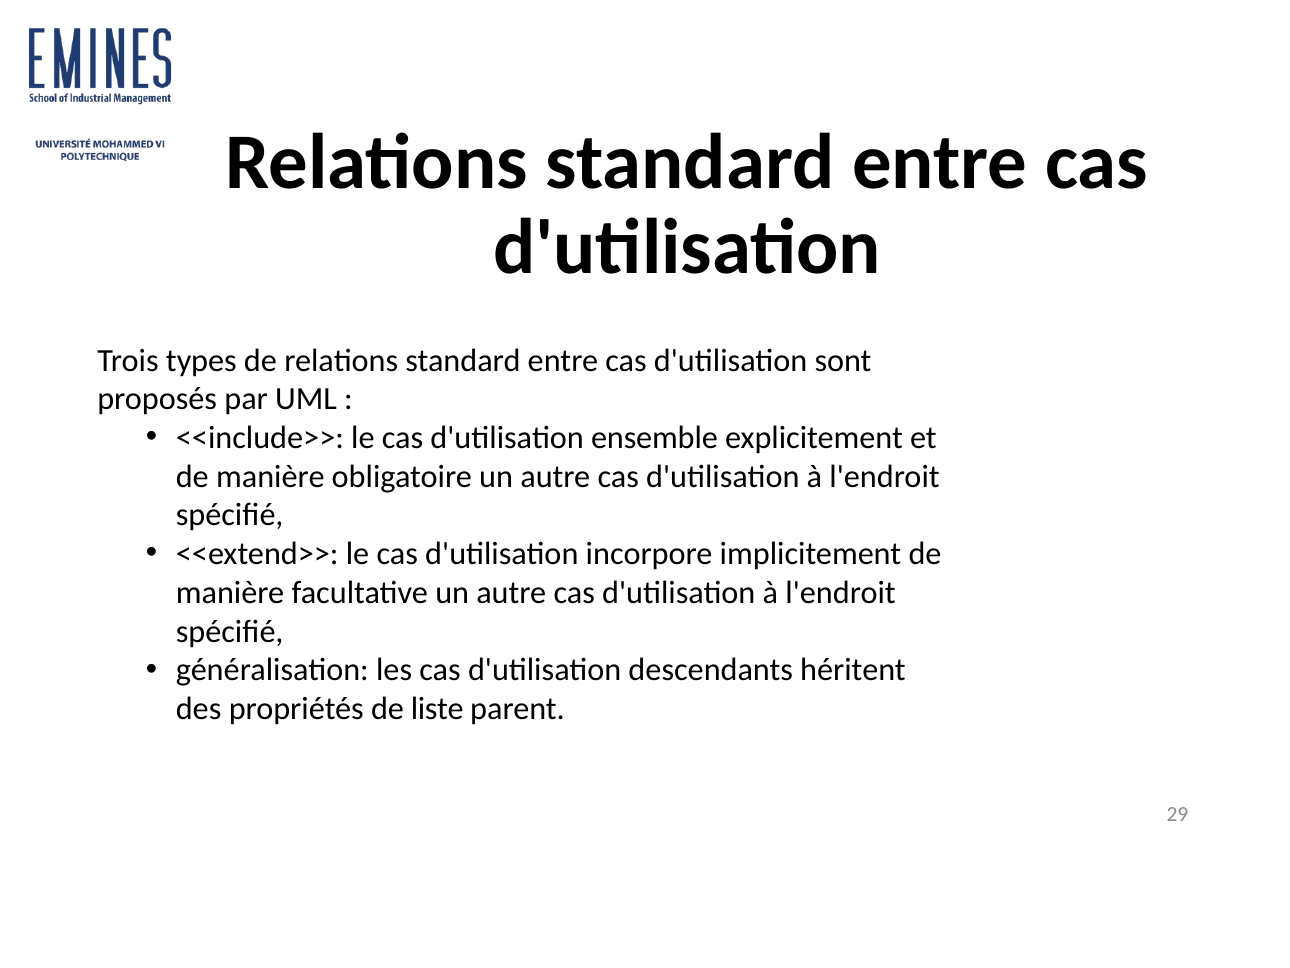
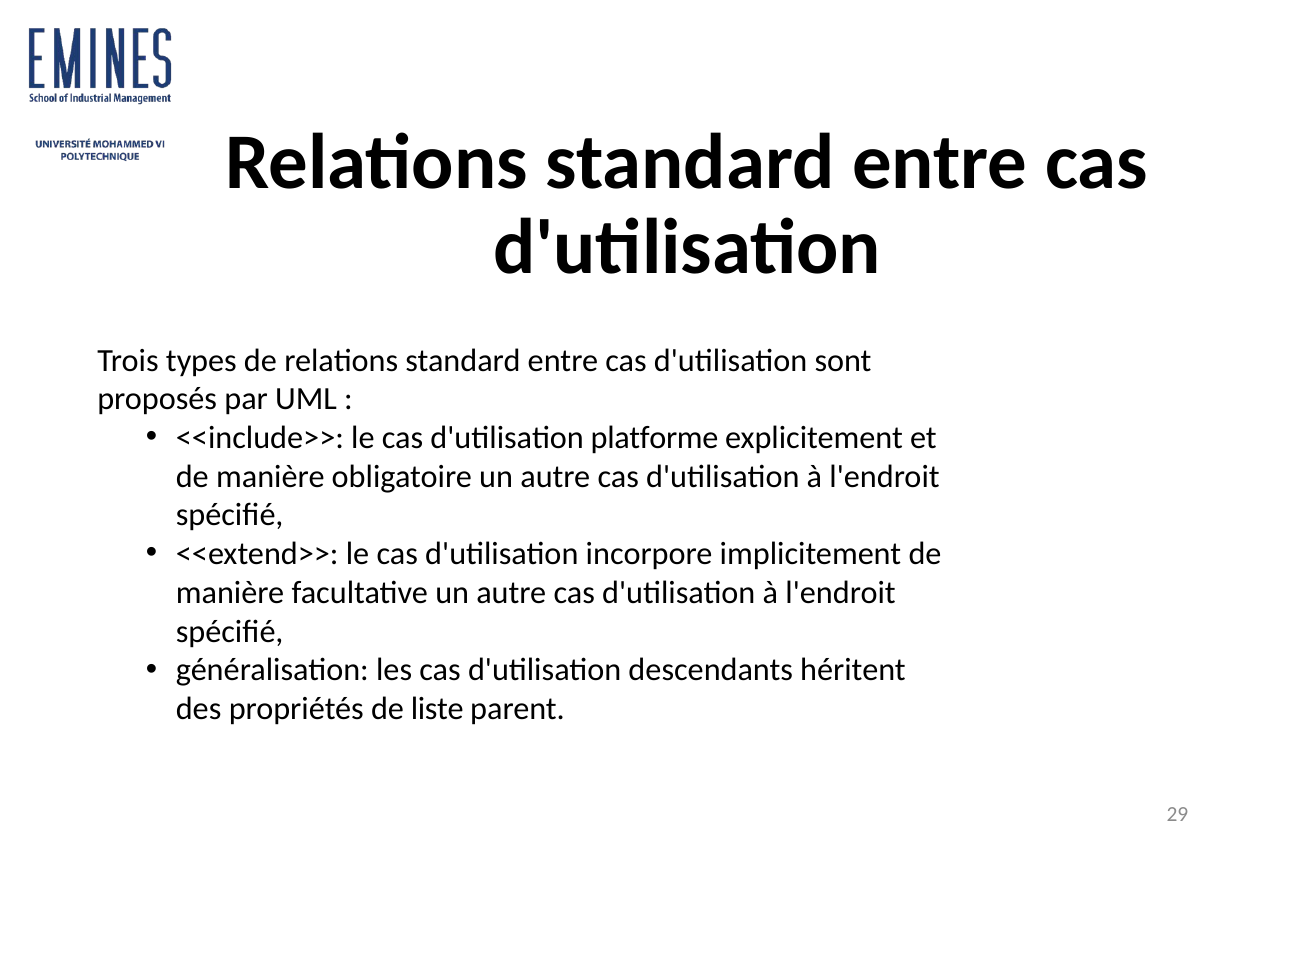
ensemble: ensemble -> platforme
